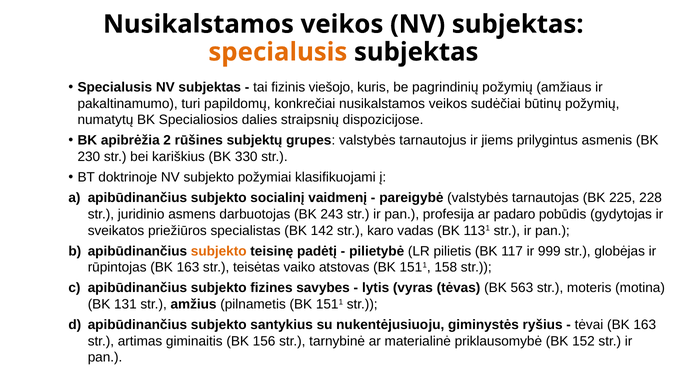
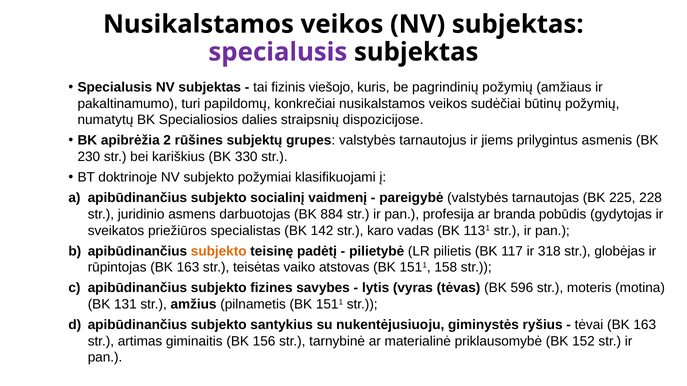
specialusis at (278, 52) colour: orange -> purple
243: 243 -> 884
padaro: padaro -> branda
999: 999 -> 318
563: 563 -> 596
